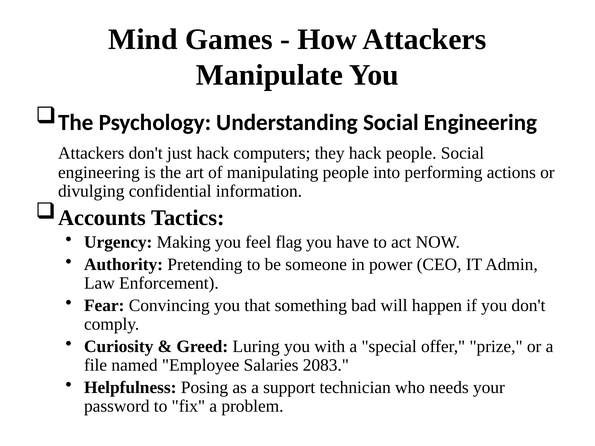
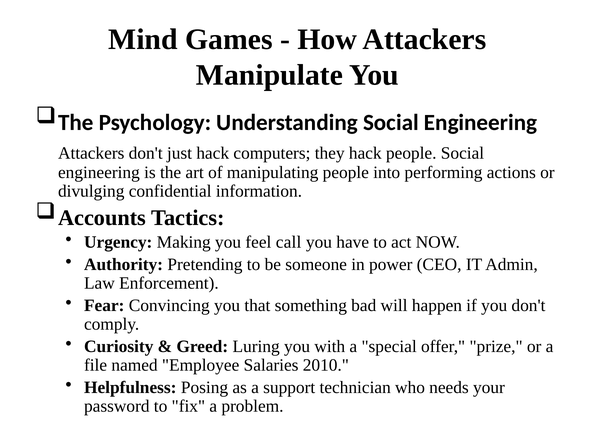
flag: flag -> call
2083: 2083 -> 2010
